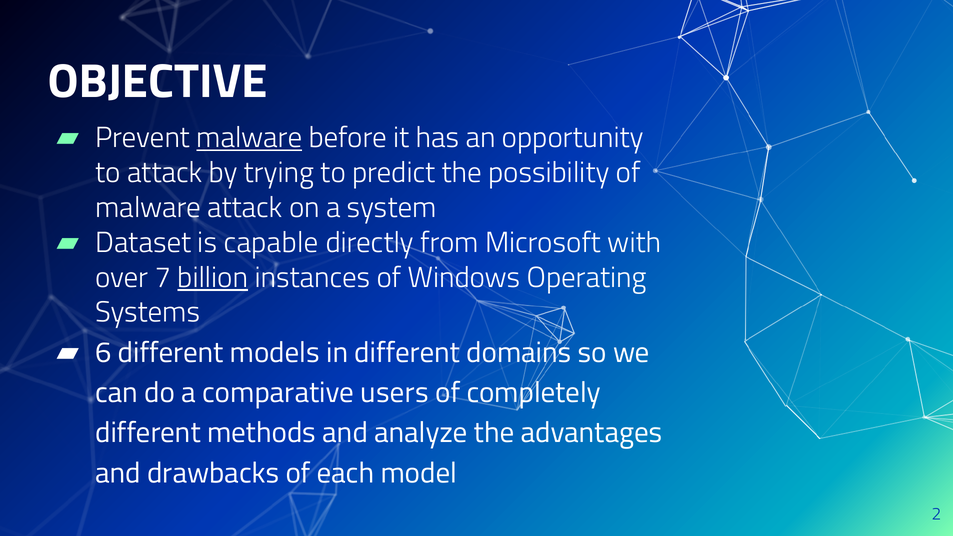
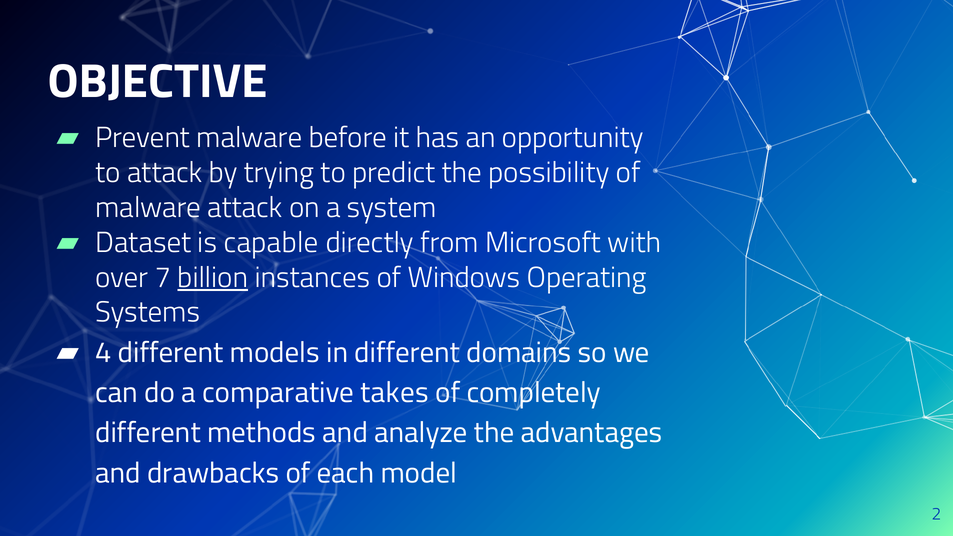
malware at (249, 138) underline: present -> none
6: 6 -> 4
users: users -> takes
